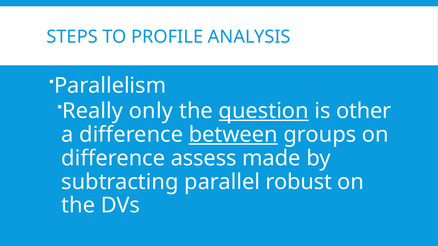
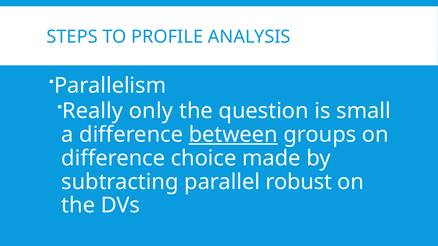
question underline: present -> none
other: other -> small
assess: assess -> choice
